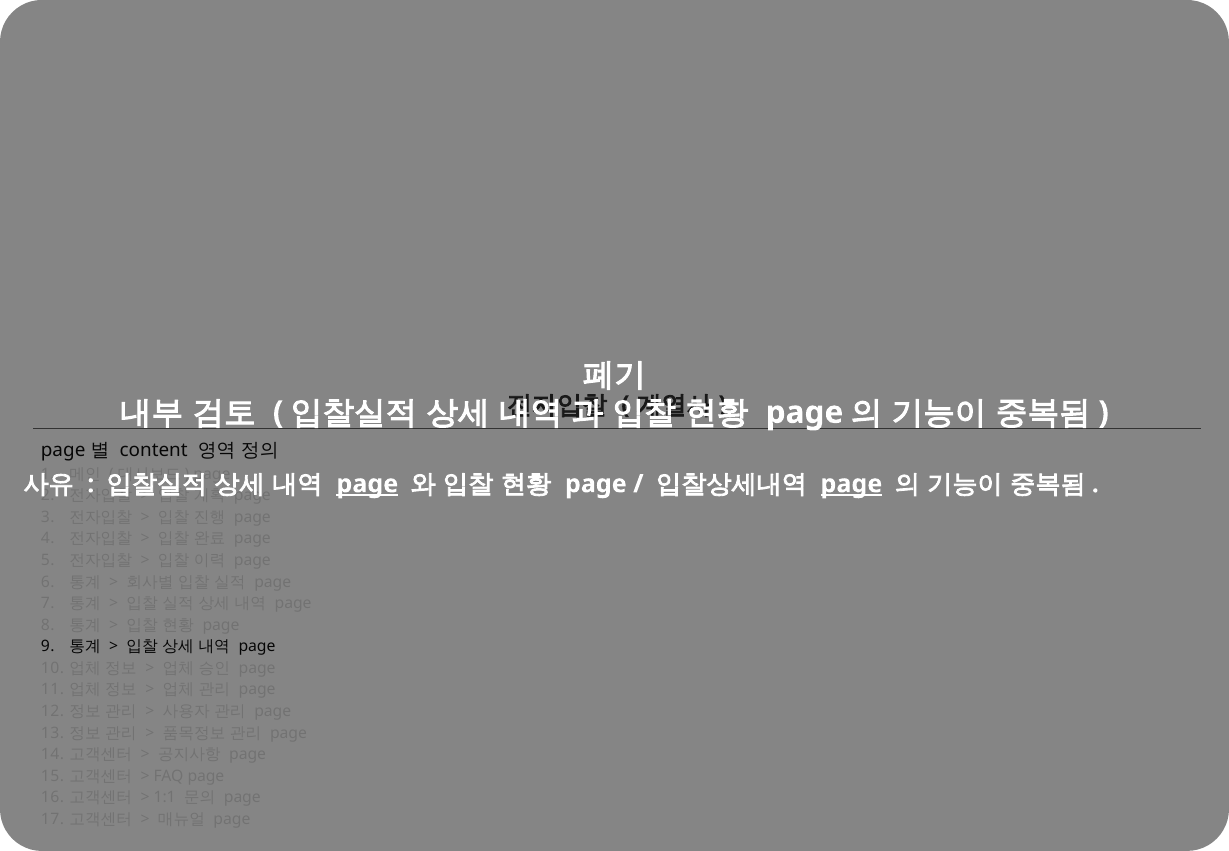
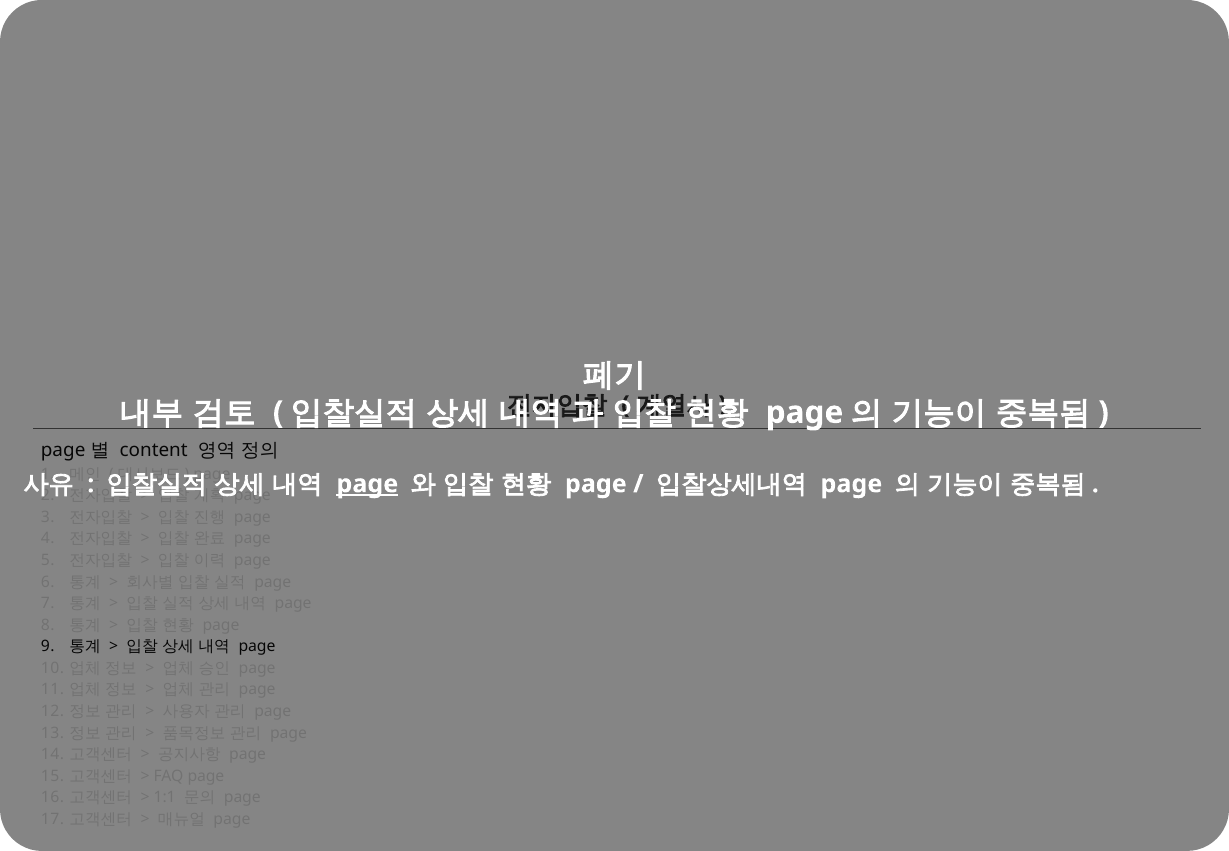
page at (851, 484) underline: present -> none
